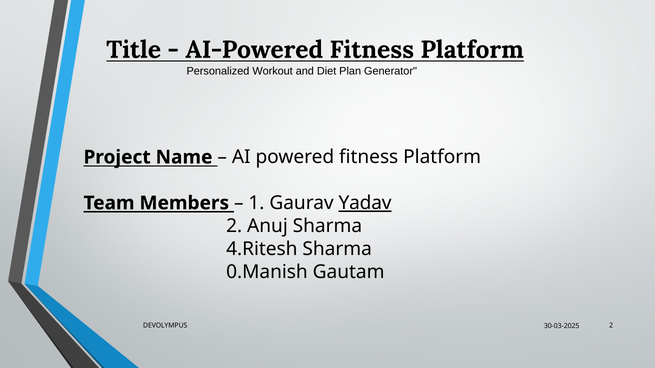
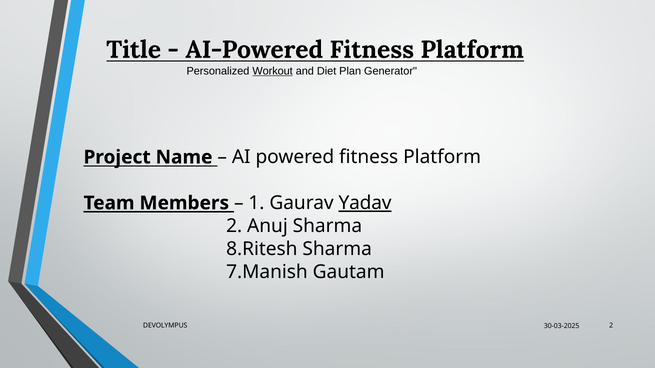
Workout underline: none -> present
4.Ritesh: 4.Ritesh -> 8.Ritesh
0.Manish: 0.Manish -> 7.Manish
